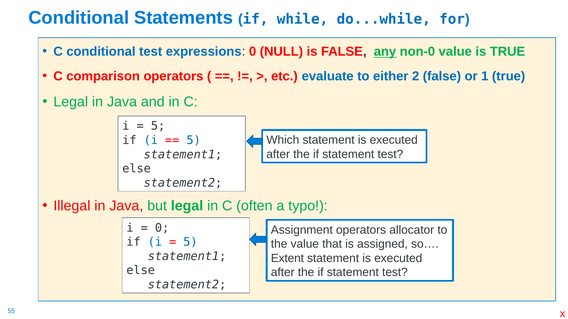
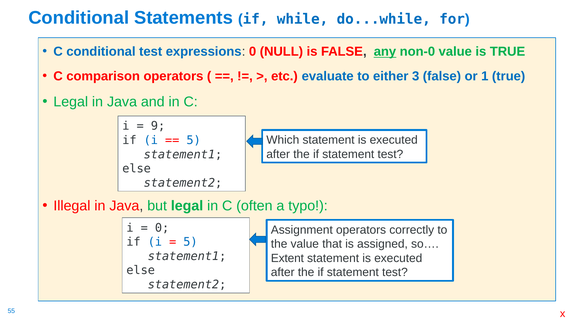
2: 2 -> 3
5 at (158, 126): 5 -> 9
allocator: allocator -> correctly
